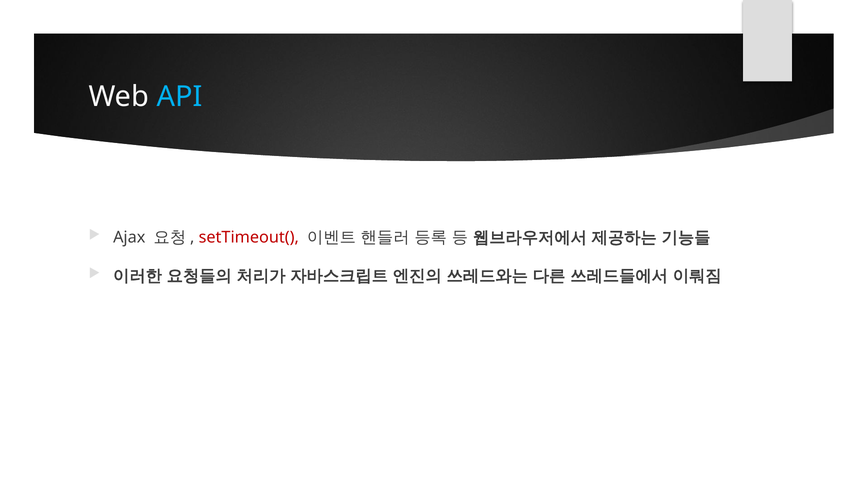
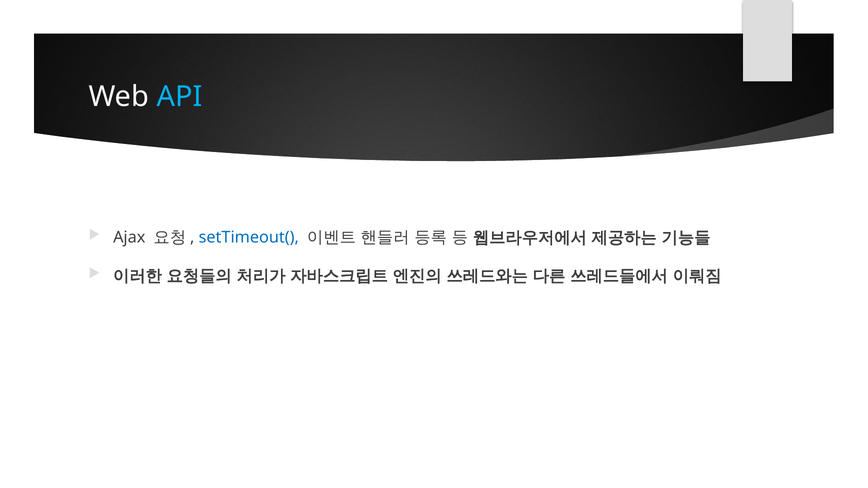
setTimeout( colour: red -> blue
